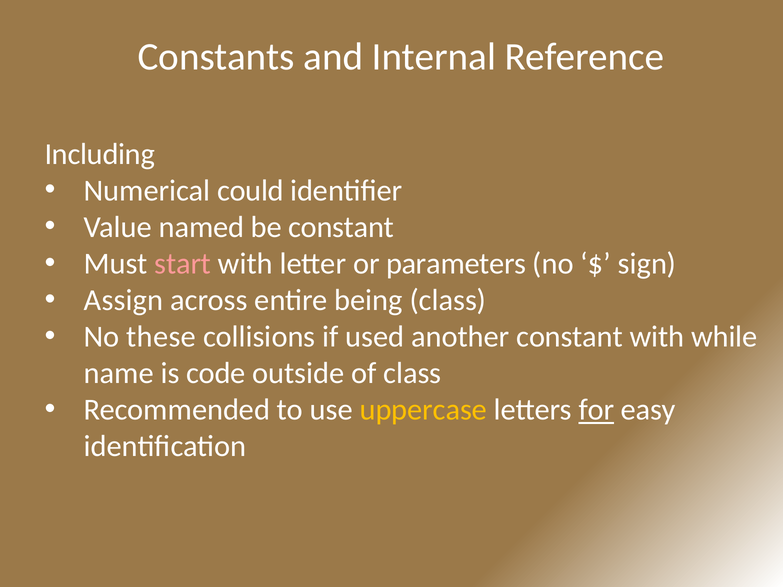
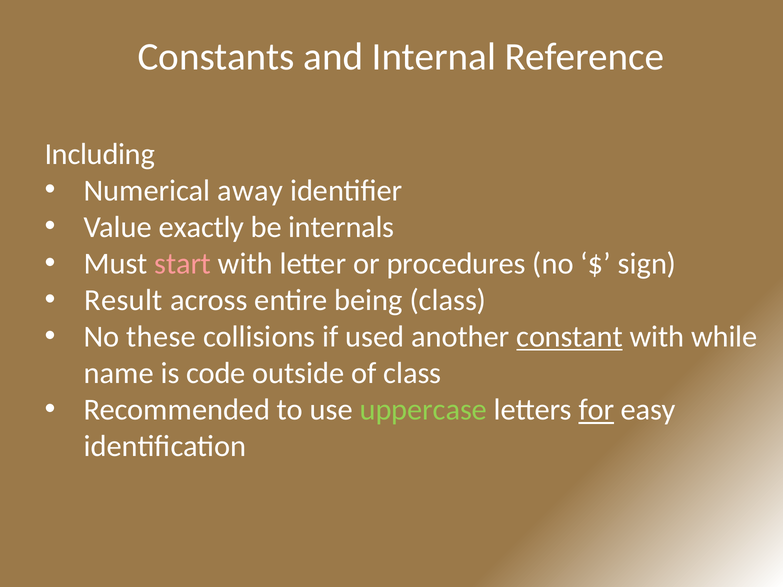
could: could -> away
named: named -> exactly
be constant: constant -> internals
parameters: parameters -> procedures
Assign: Assign -> Result
constant at (570, 337) underline: none -> present
uppercase colour: yellow -> light green
